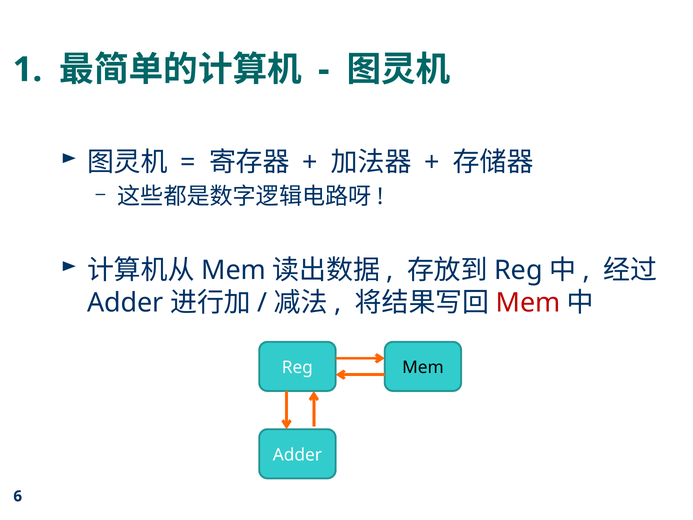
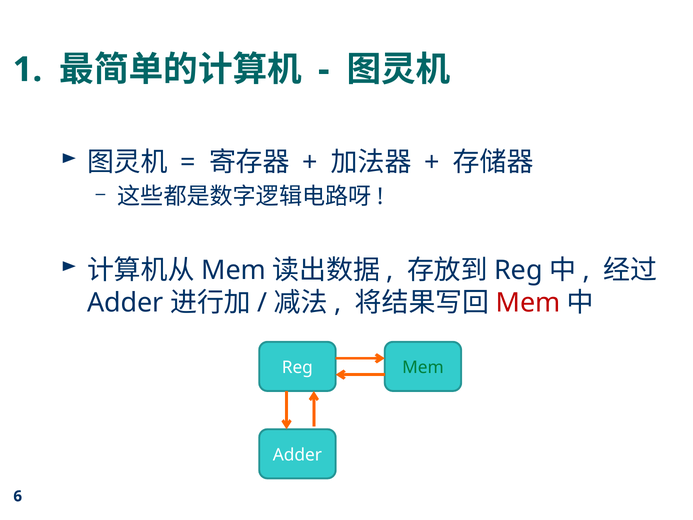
Mem at (423, 367) colour: black -> green
